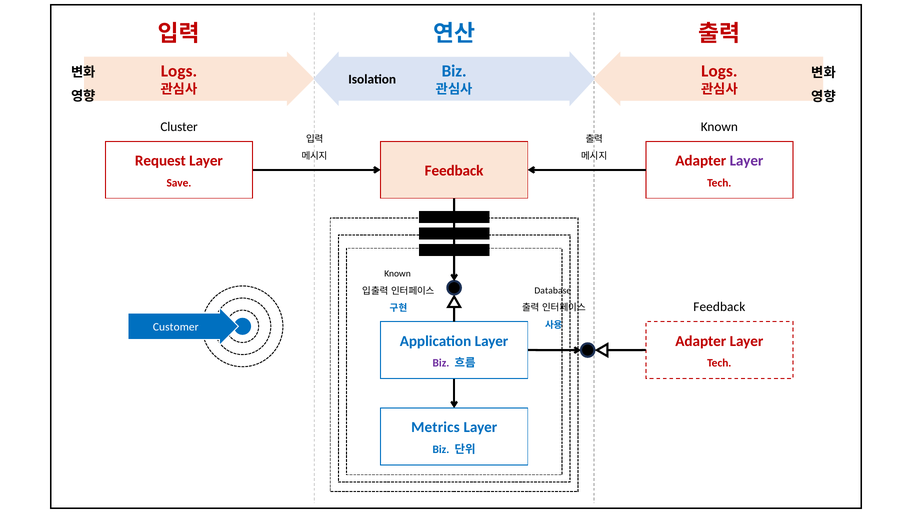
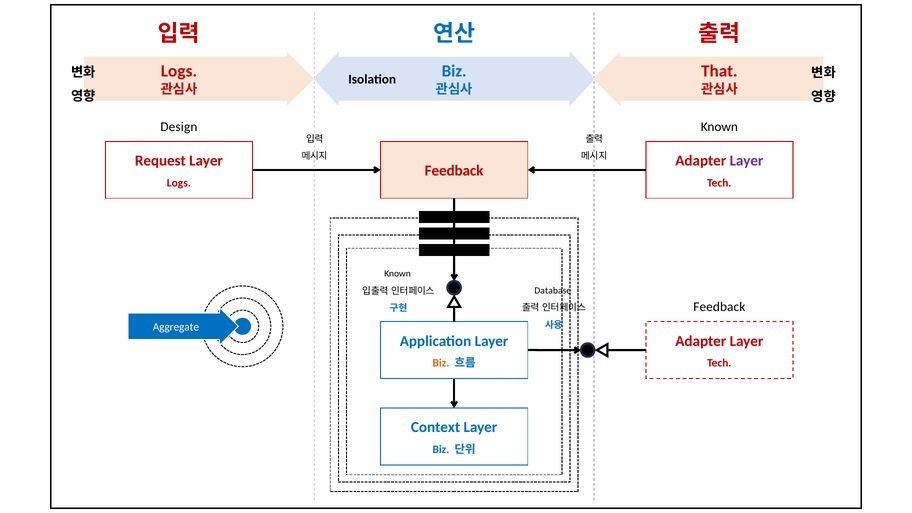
Logs at (719, 71): Logs -> That
Cluster: Cluster -> Design
Save at (179, 183): Save -> Logs
Customer: Customer -> Aggregate
Biz at (441, 363) colour: purple -> orange
Metrics: Metrics -> Context
